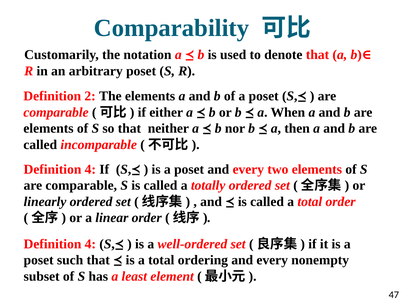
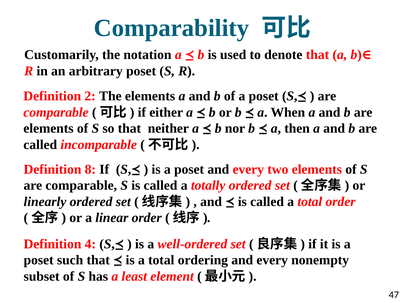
4 at (90, 170): 4 -> 8
